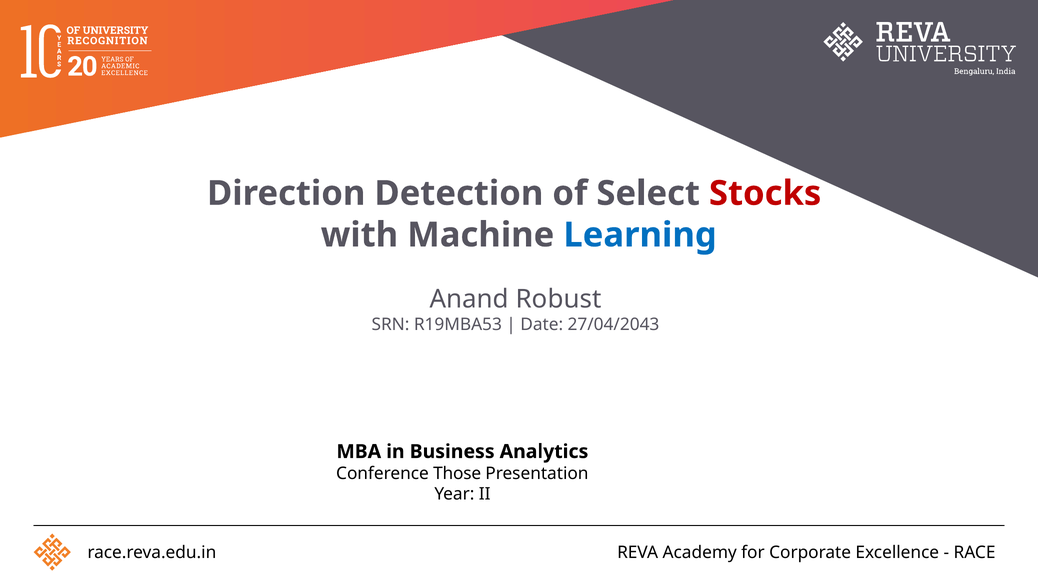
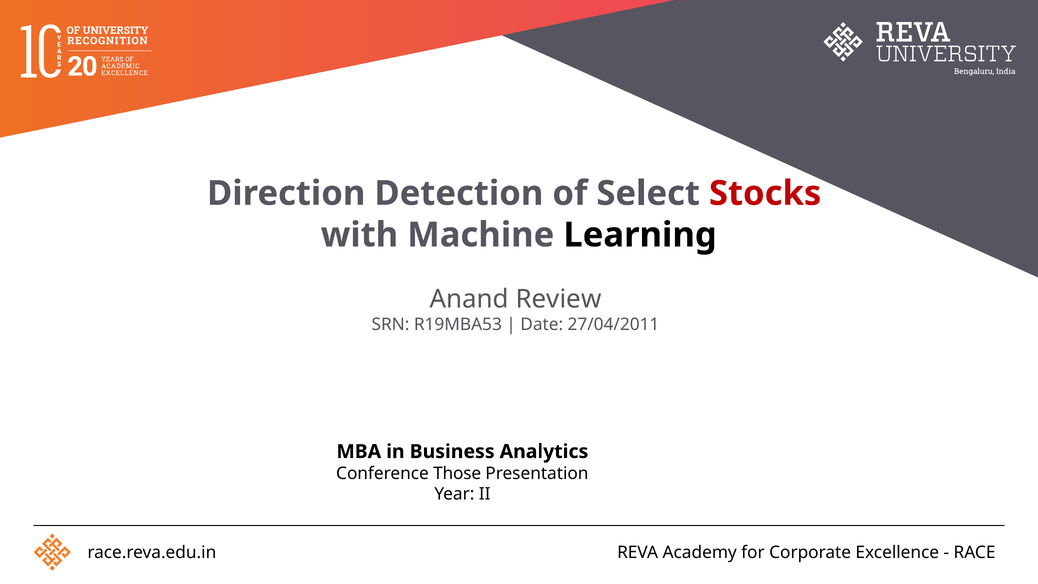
Learning colour: blue -> black
Robust: Robust -> Review
27/04/2043: 27/04/2043 -> 27/04/2011
